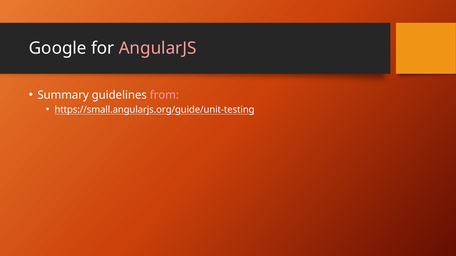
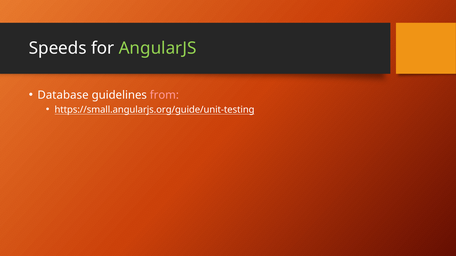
Google: Google -> Speeds
AngularJS colour: pink -> light green
Summary: Summary -> Database
